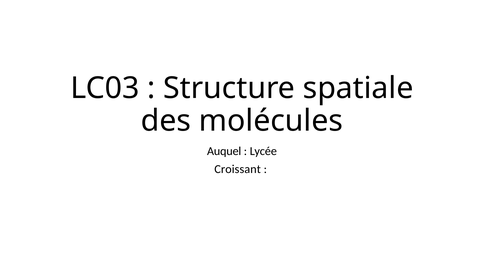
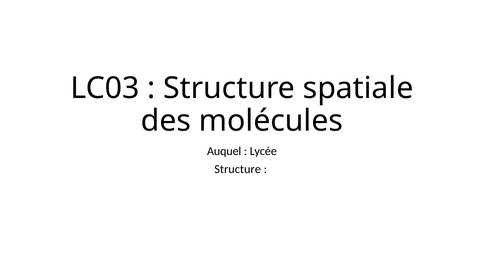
Croissant at (238, 169): Croissant -> Structure
